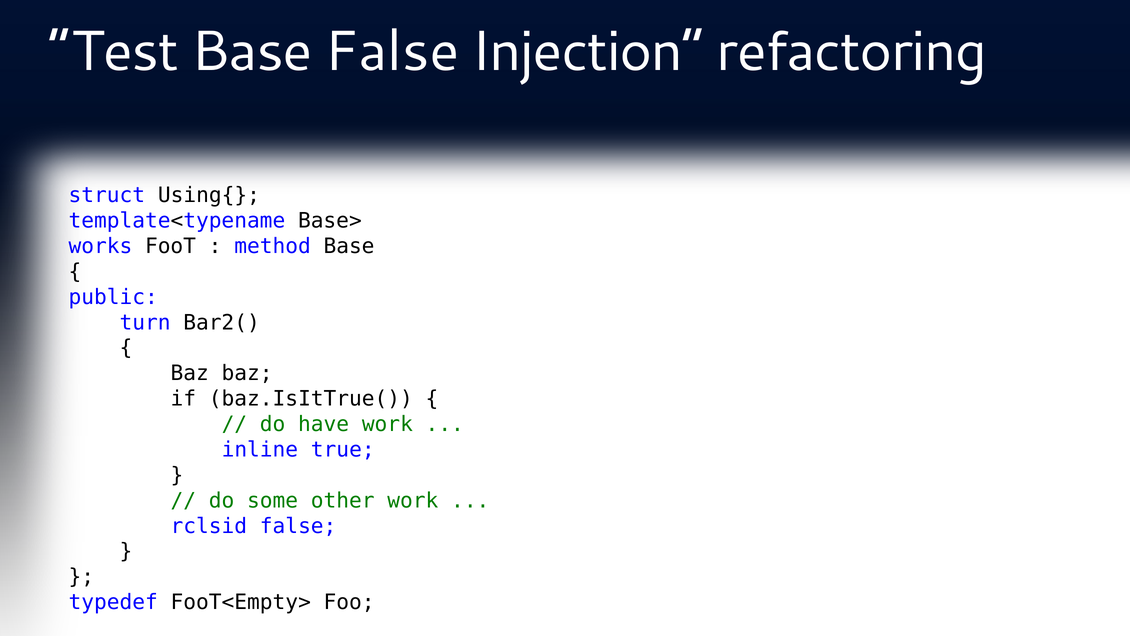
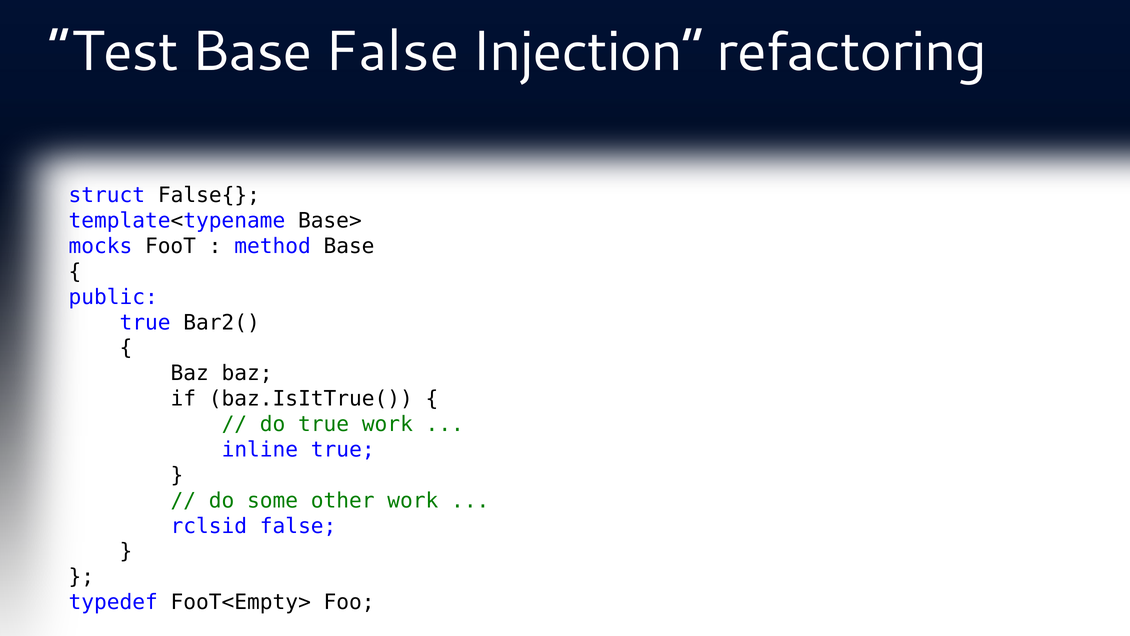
Using{: Using{ -> False{
works: works -> mocks
turn at (145, 322): turn -> true
do have: have -> true
